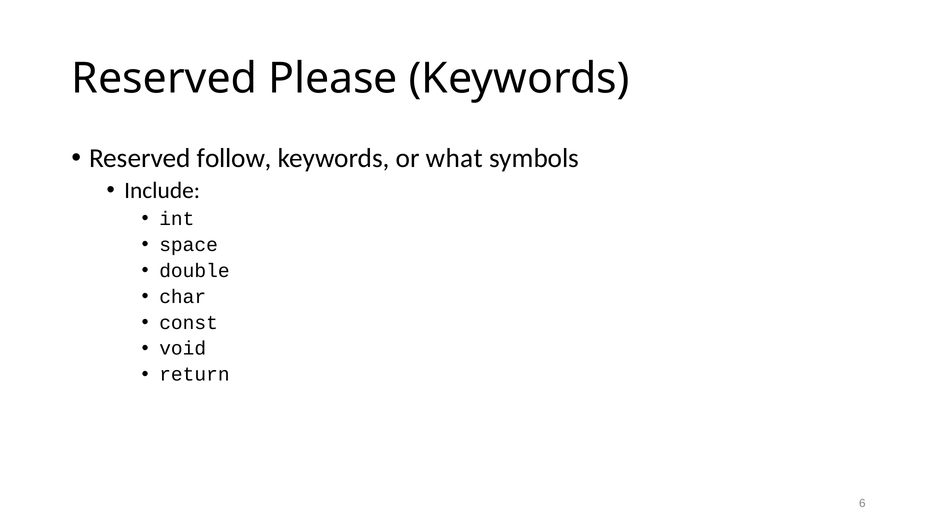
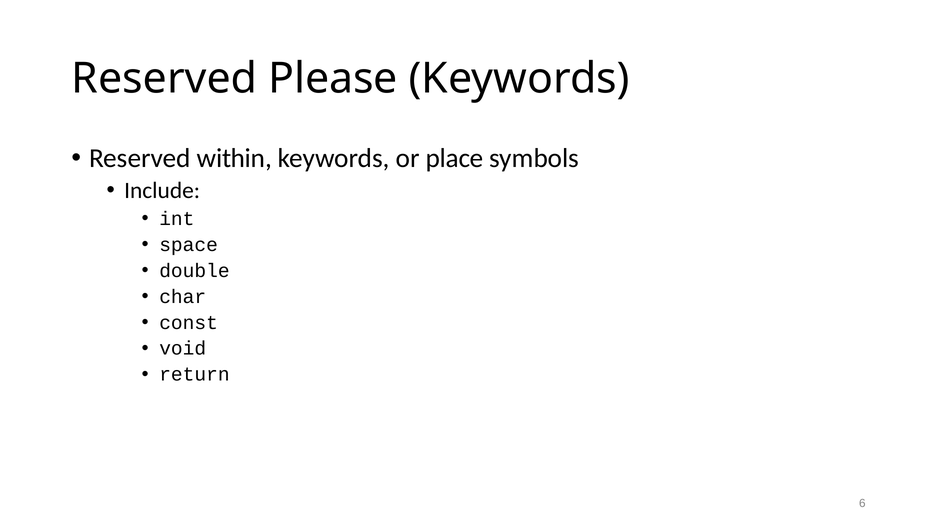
follow: follow -> within
what: what -> place
